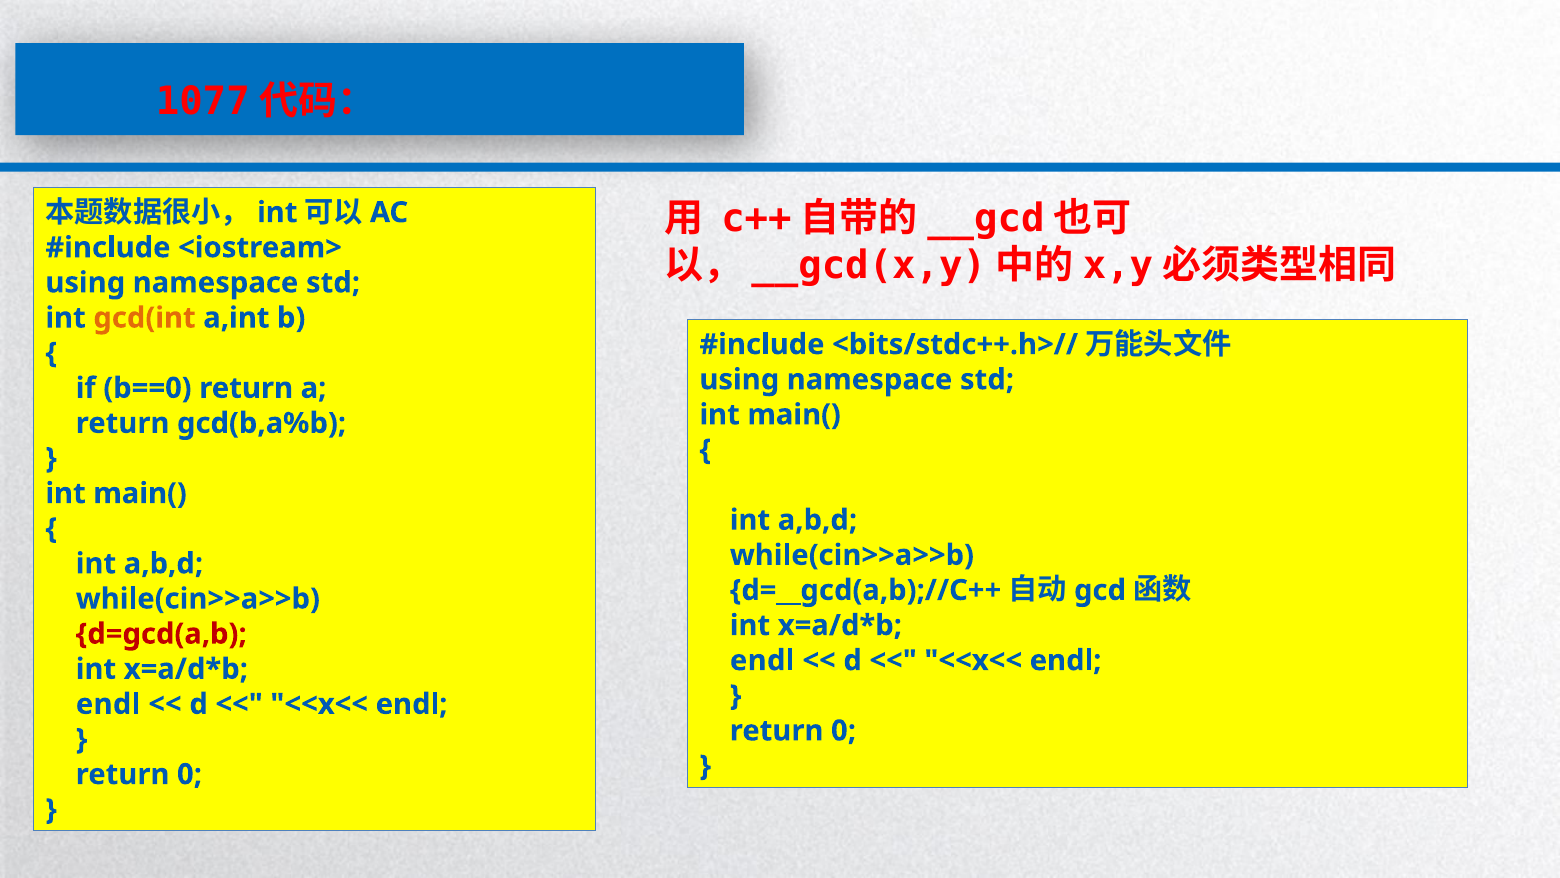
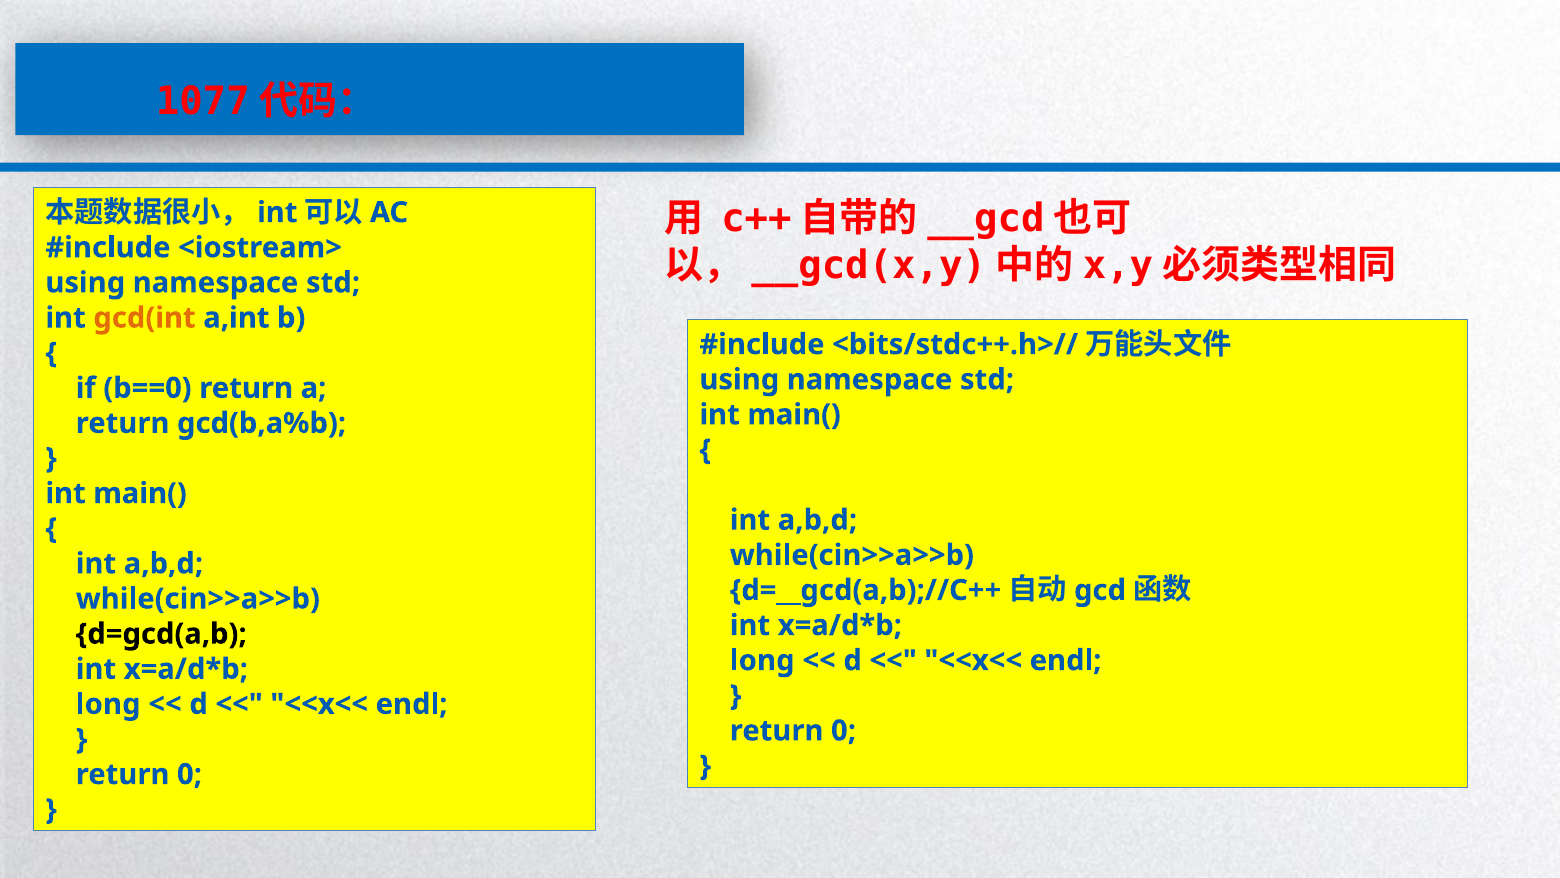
d=gcd(a,b colour: red -> black
endl at (762, 660): endl -> long
endl at (108, 704): endl -> long
